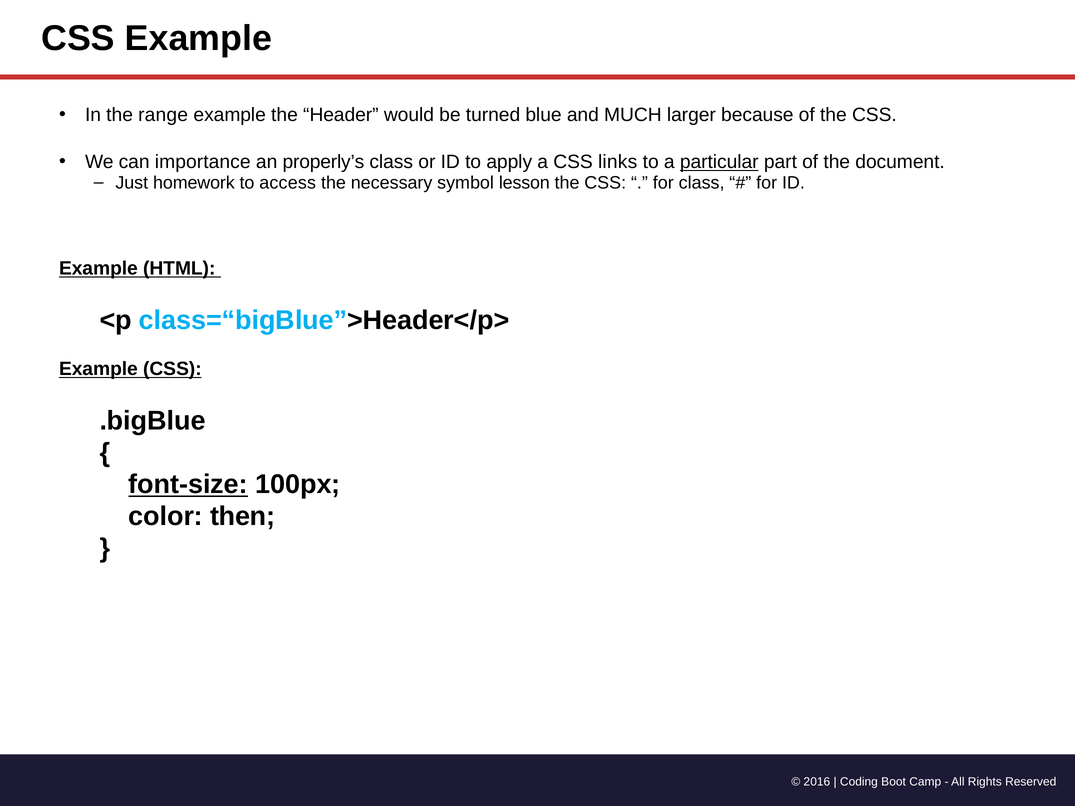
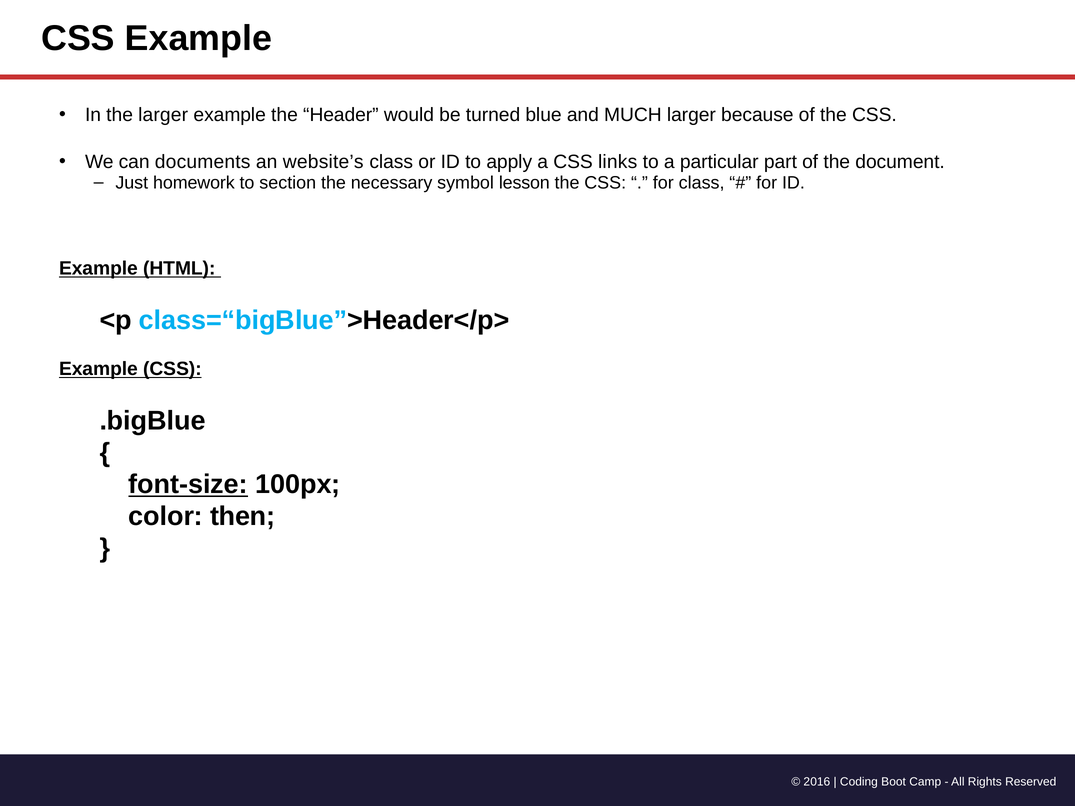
the range: range -> larger
importance: importance -> documents
properly’s: properly’s -> website’s
particular underline: present -> none
access: access -> section
